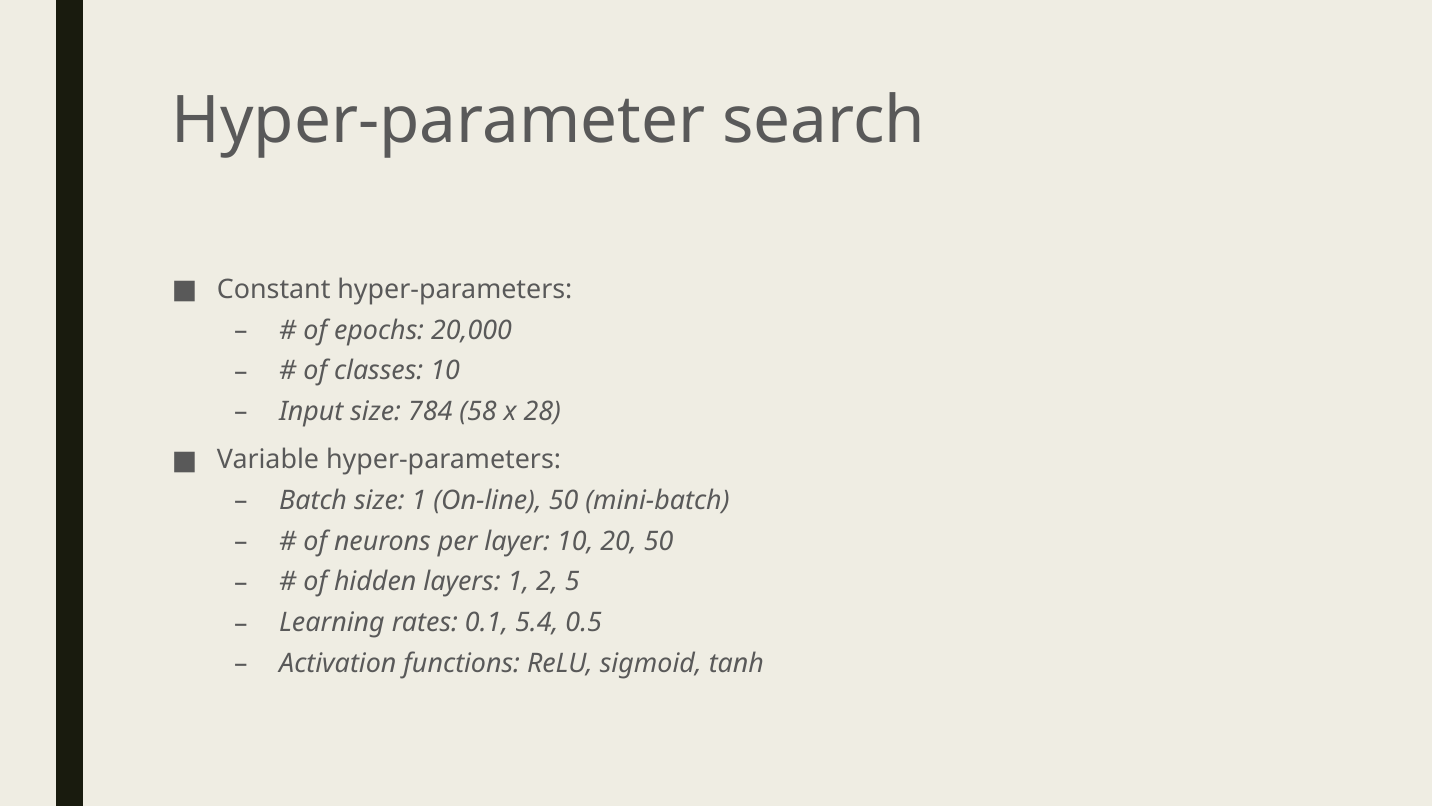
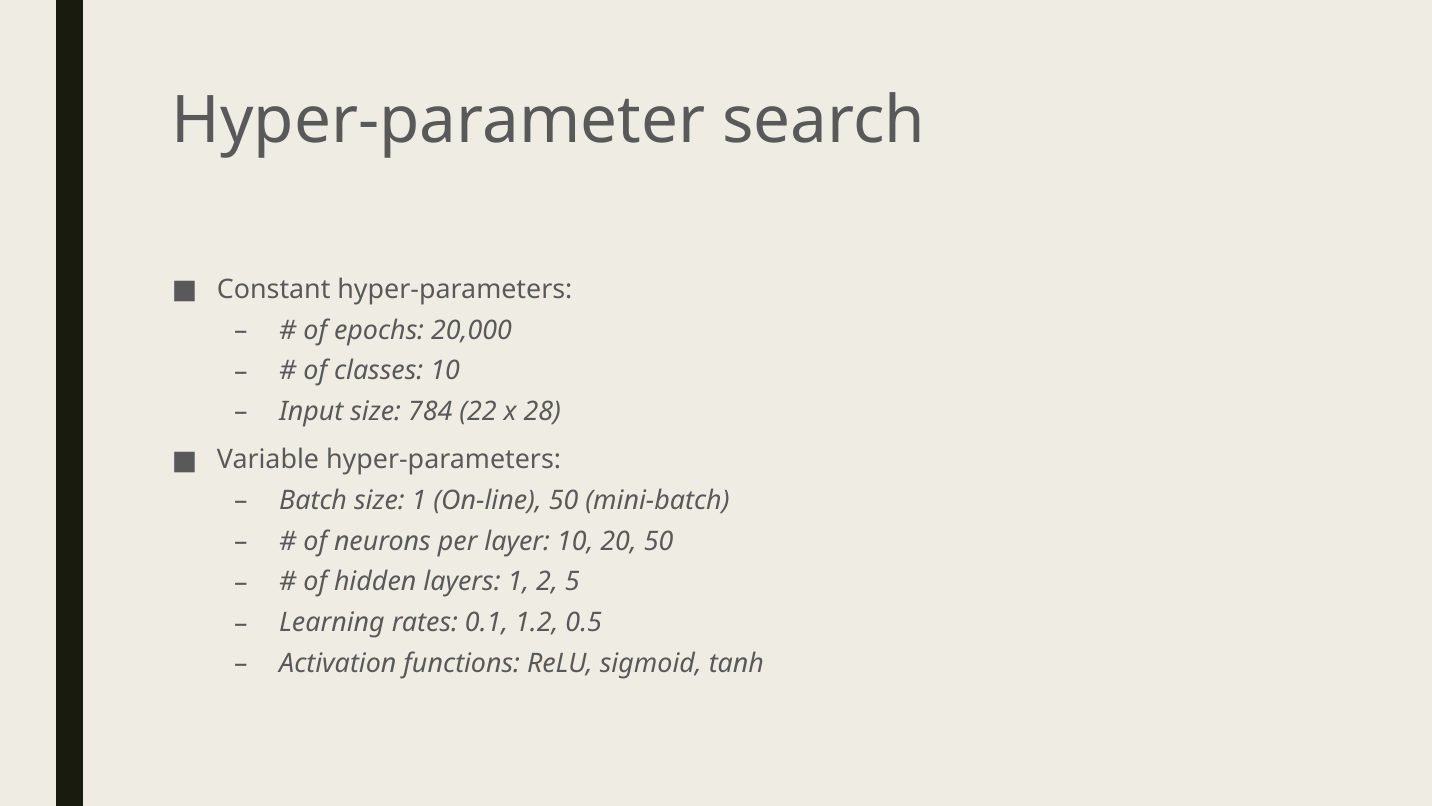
58: 58 -> 22
5.4: 5.4 -> 1.2
